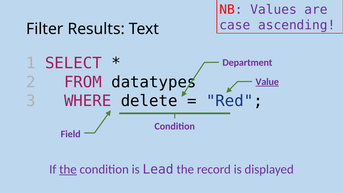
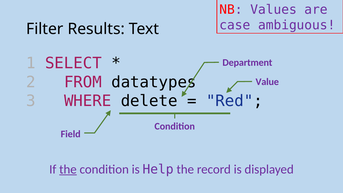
ascending: ascending -> ambiguous
Value underline: present -> none
Lead: Lead -> Help
